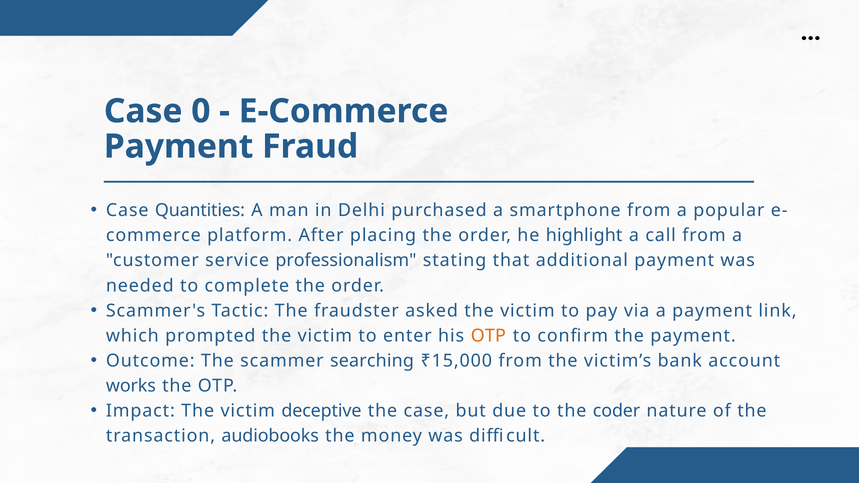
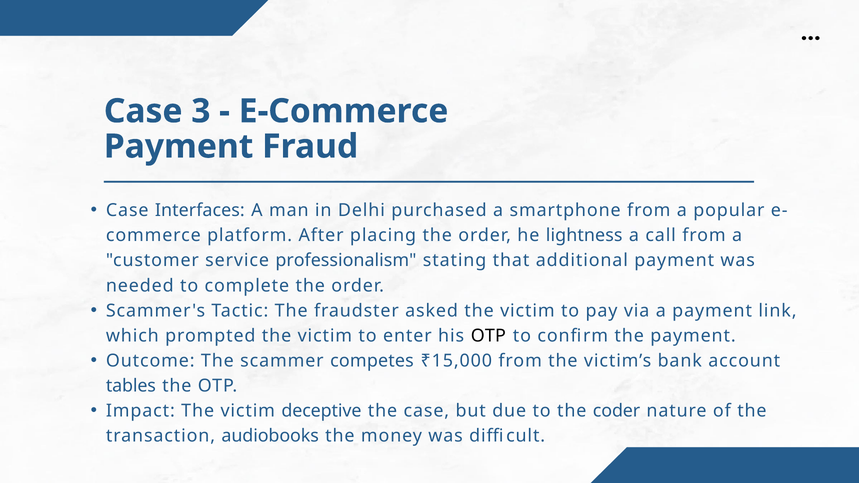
0: 0 -> 3
Quantities: Quantities -> Interfaces
highlight: highlight -> lightness
OTP at (488, 336) colour: orange -> black
searching: searching -> competes
works: works -> tables
